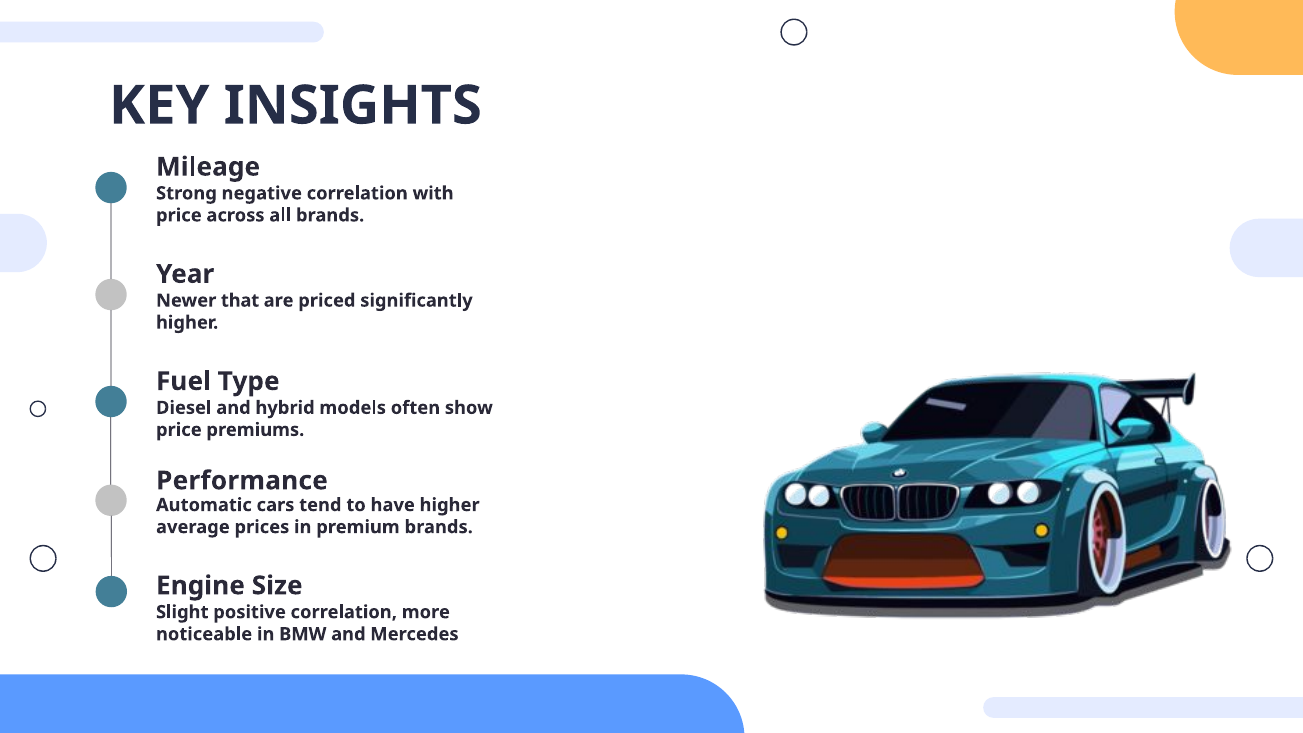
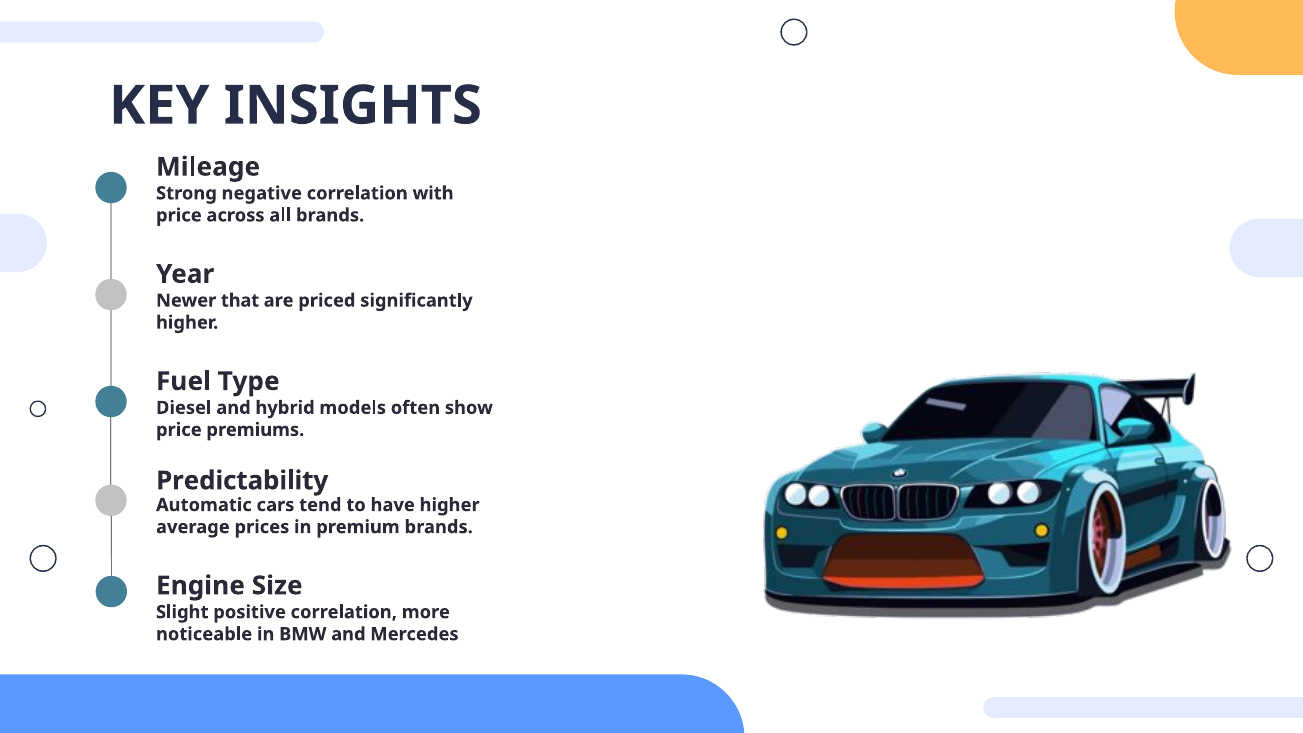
Performance: Performance -> Predictability
